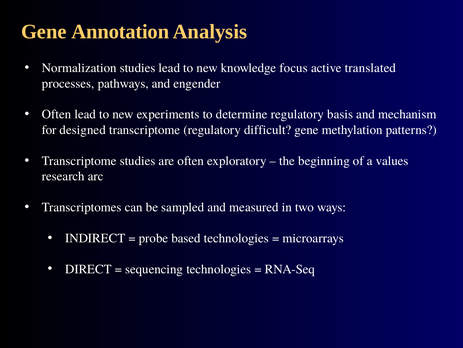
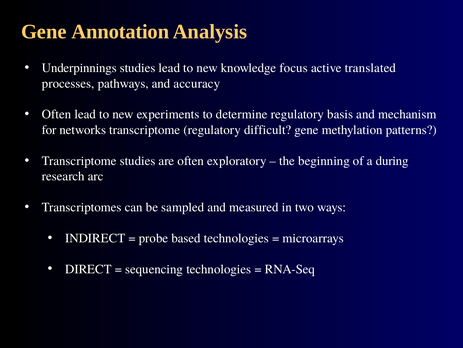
Normalization: Normalization -> Underpinnings
engender: engender -> accuracy
designed: designed -> networks
values: values -> during
